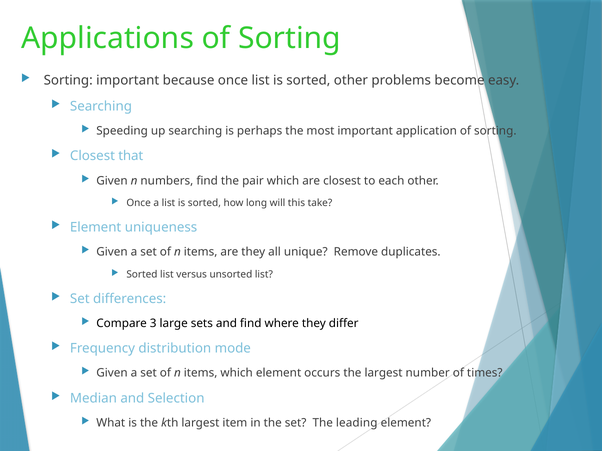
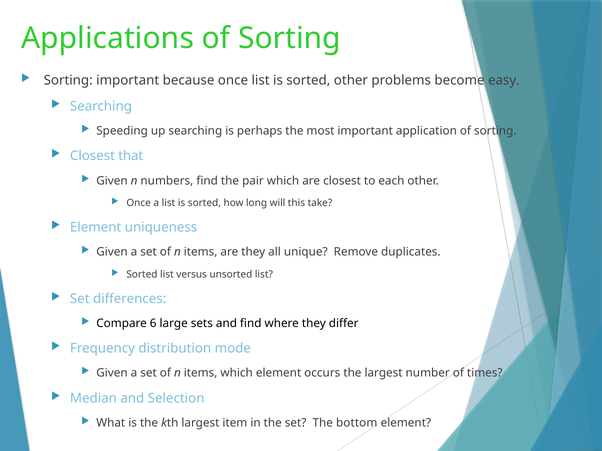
3: 3 -> 6
leading: leading -> bottom
